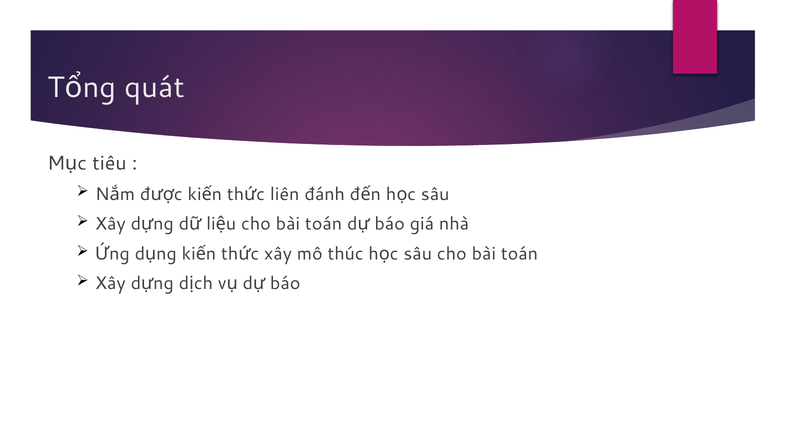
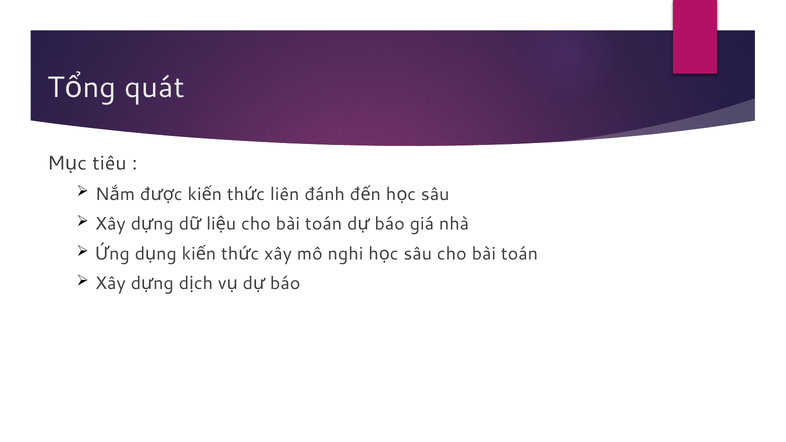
thúc: thúc -> nghi
